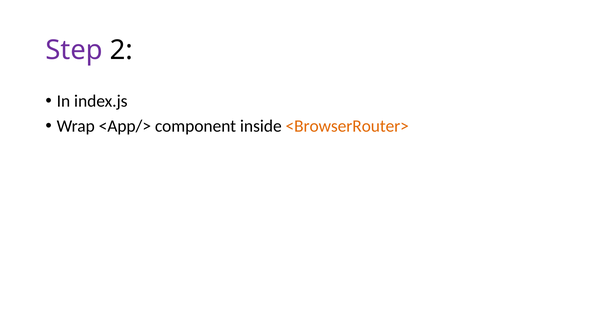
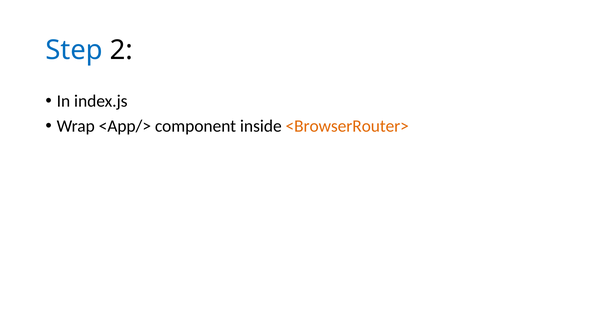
Step colour: purple -> blue
